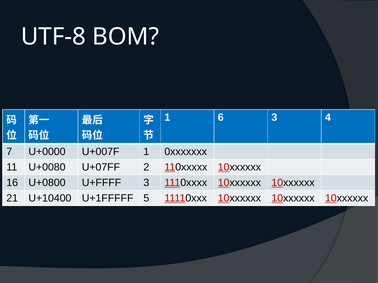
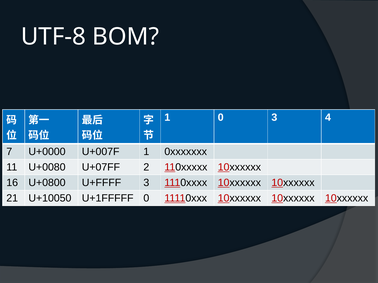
1 6: 6 -> 0
U+10400: U+10400 -> U+10050
U+1FFFFF 5: 5 -> 0
